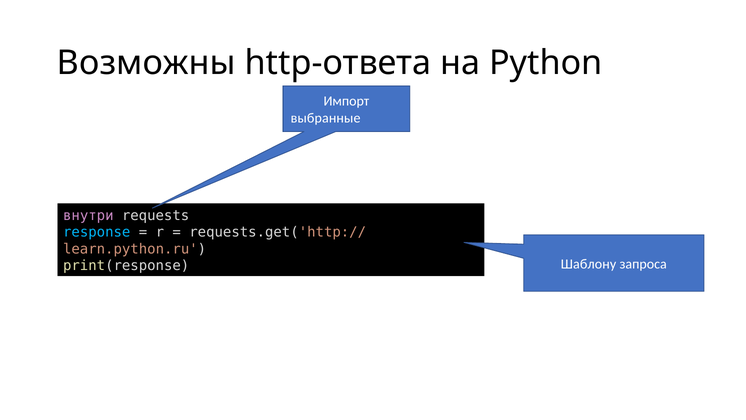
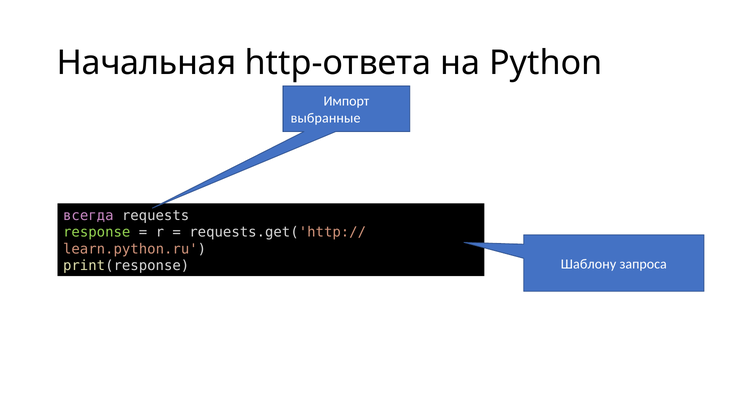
Возможны: Возможны -> Начальная
внутри: внутри -> всегда
response colour: light blue -> light green
